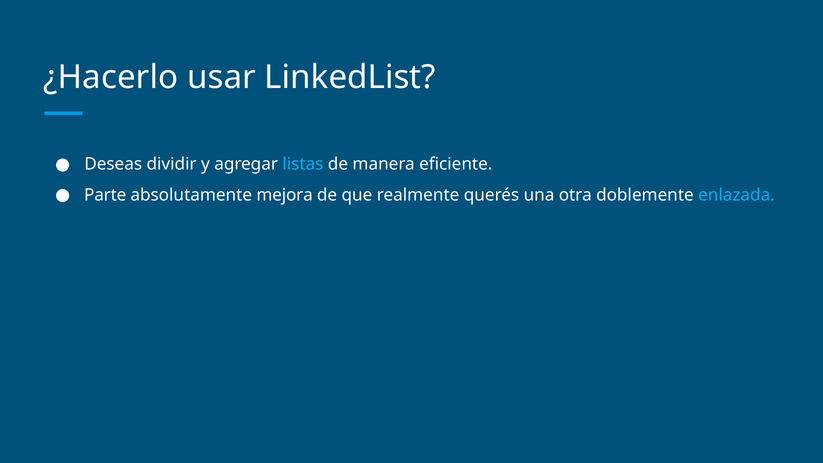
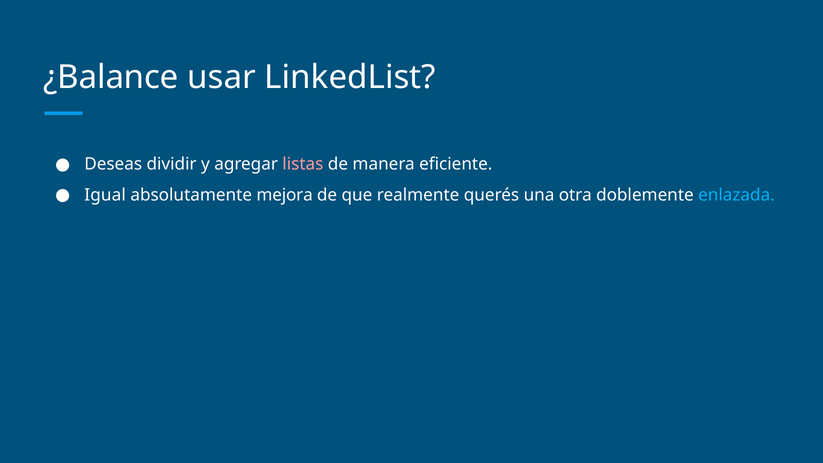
¿Hacerlo: ¿Hacerlo -> ¿Balance
listas colour: light blue -> pink
Parte: Parte -> Igual
